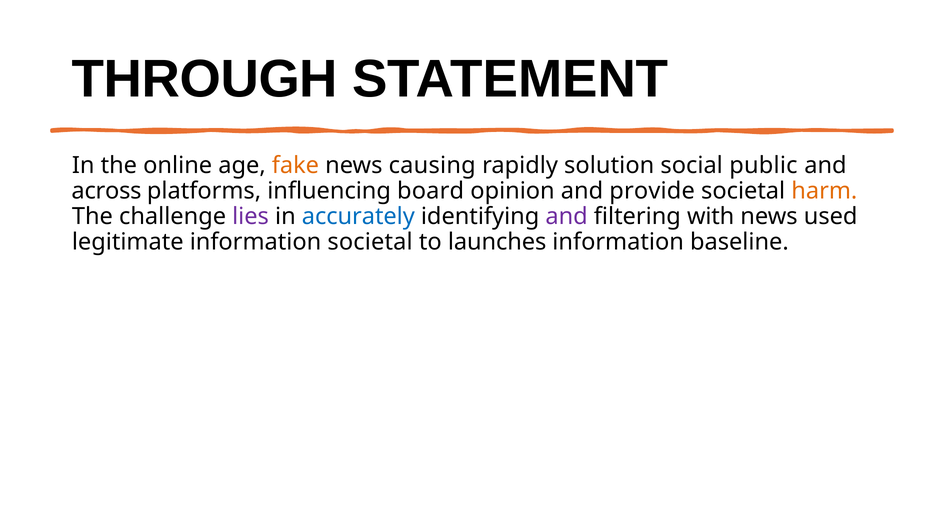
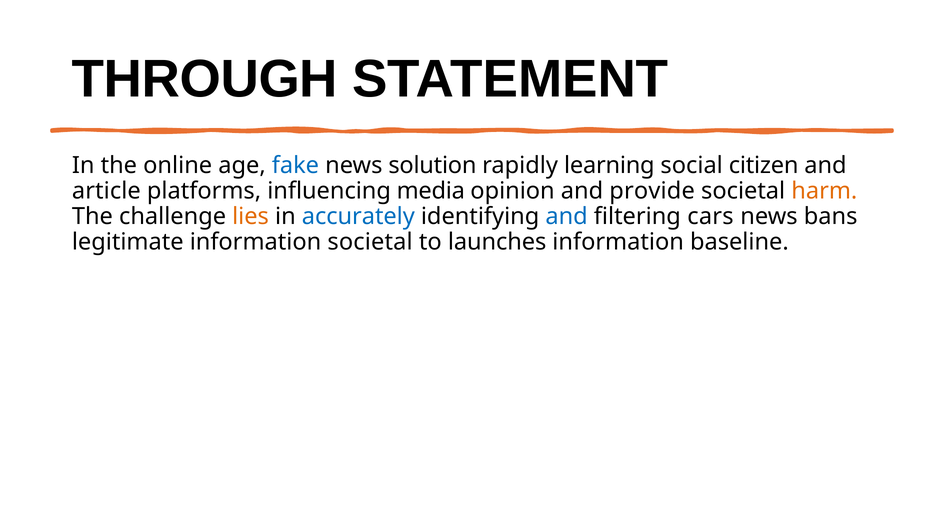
fake colour: orange -> blue
causing: causing -> solution
solution: solution -> learning
public: public -> citizen
across: across -> article
board: board -> media
lies colour: purple -> orange
and at (567, 216) colour: purple -> blue
with: with -> cars
used: used -> bans
